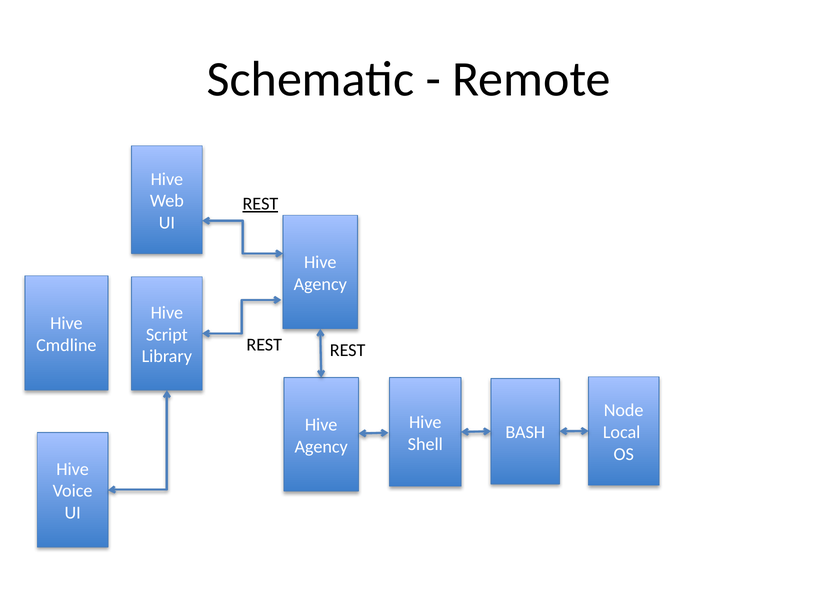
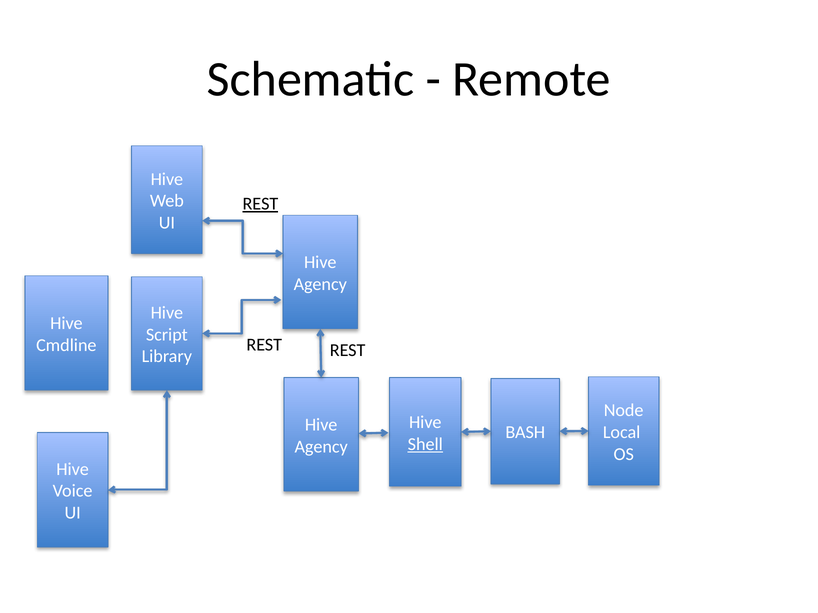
Shell underline: none -> present
